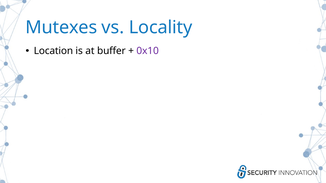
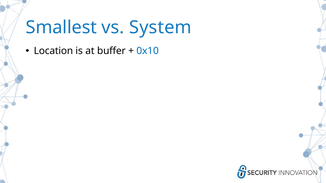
Mutexes: Mutexes -> Smallest
Locality: Locality -> System
0x10 colour: purple -> blue
